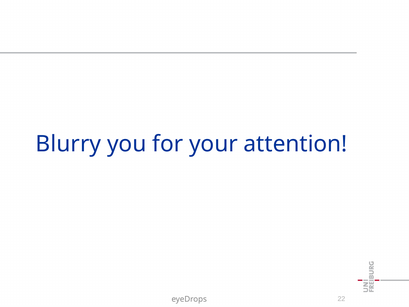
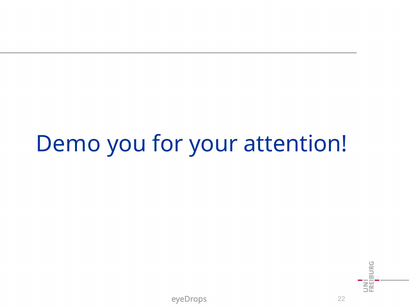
Blurry: Blurry -> Demo
